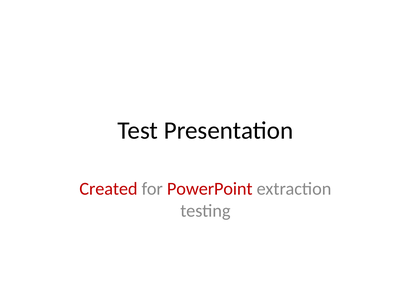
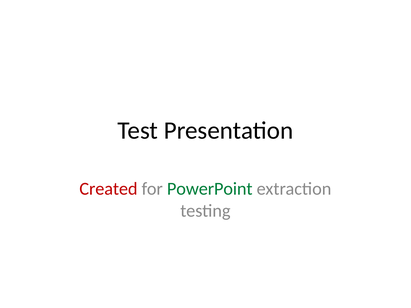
PowerPoint colour: red -> green
